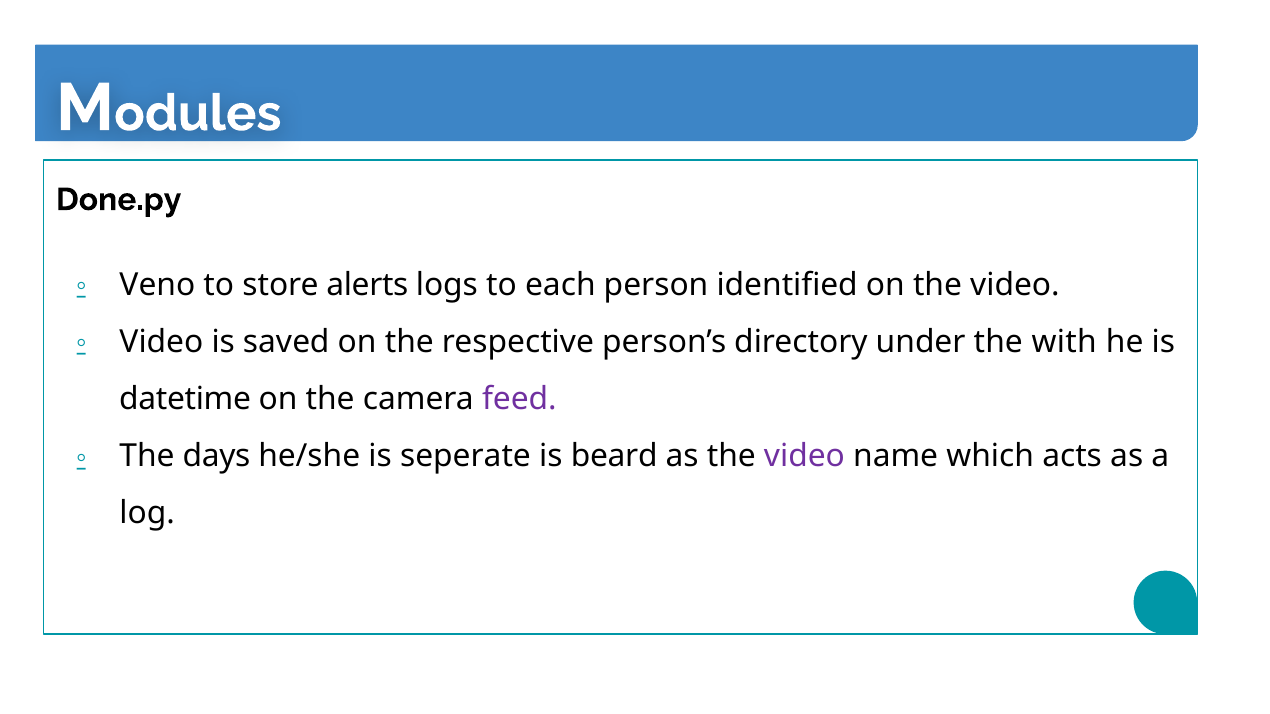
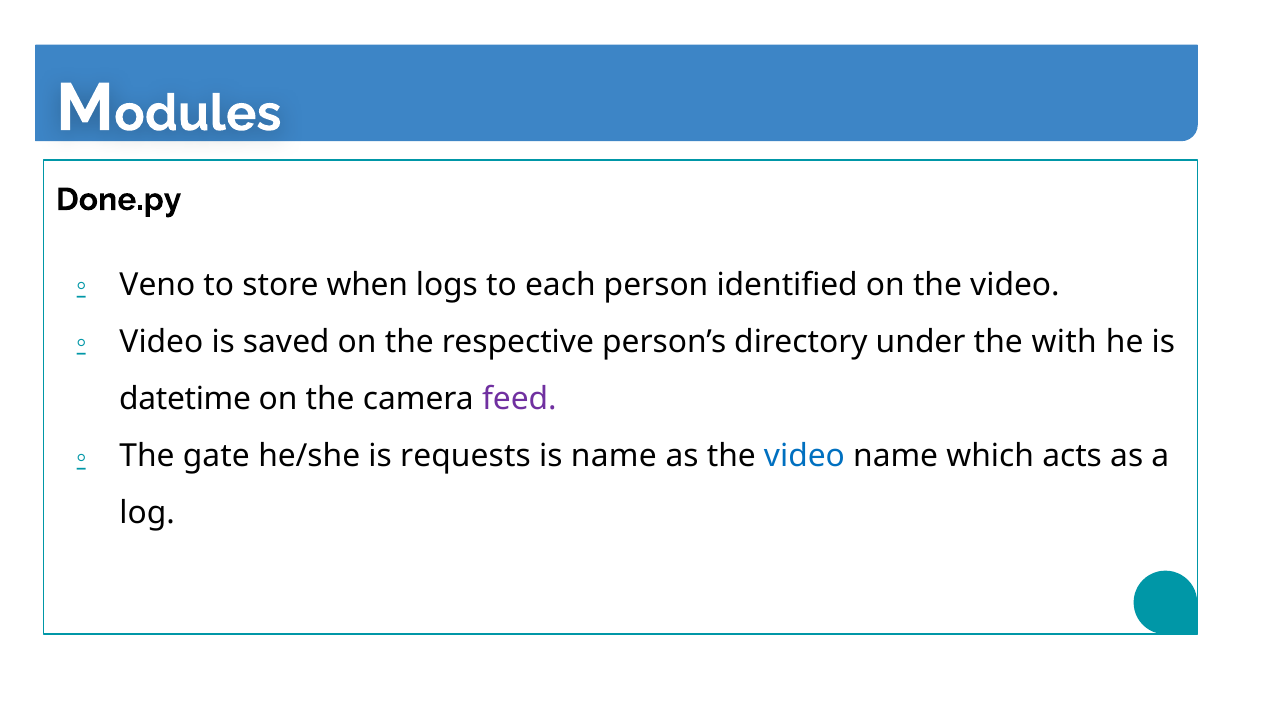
alerts: alerts -> when
days: days -> gate
seperate: seperate -> requests
is beard: beard -> name
video at (804, 457) colour: purple -> blue
